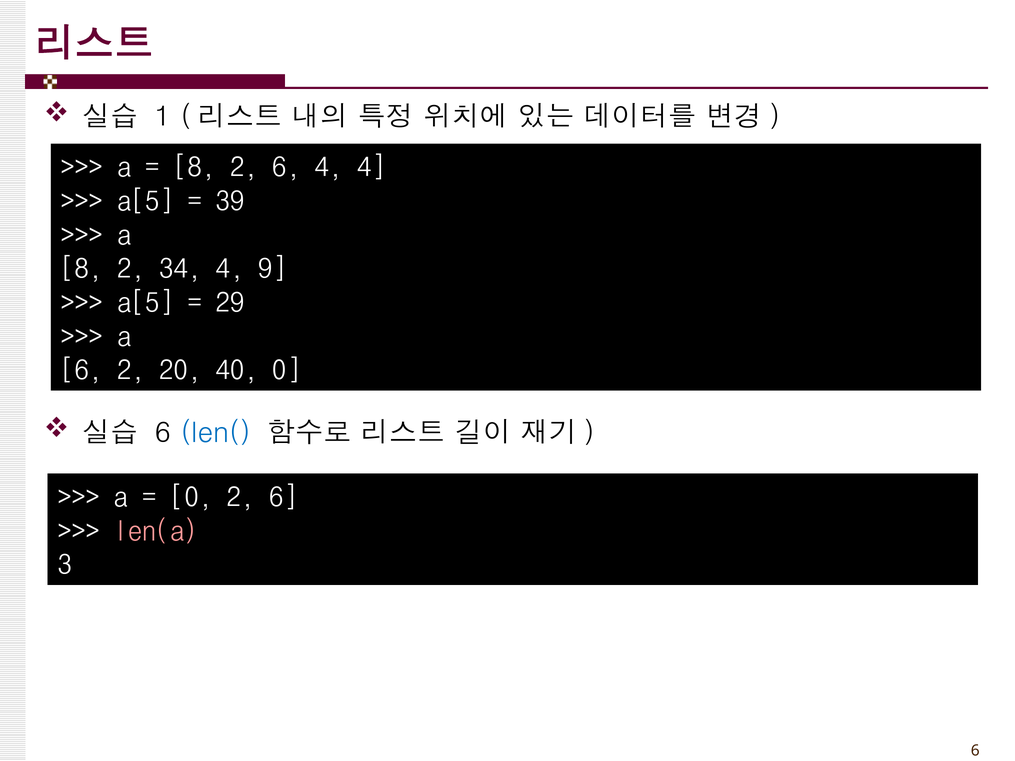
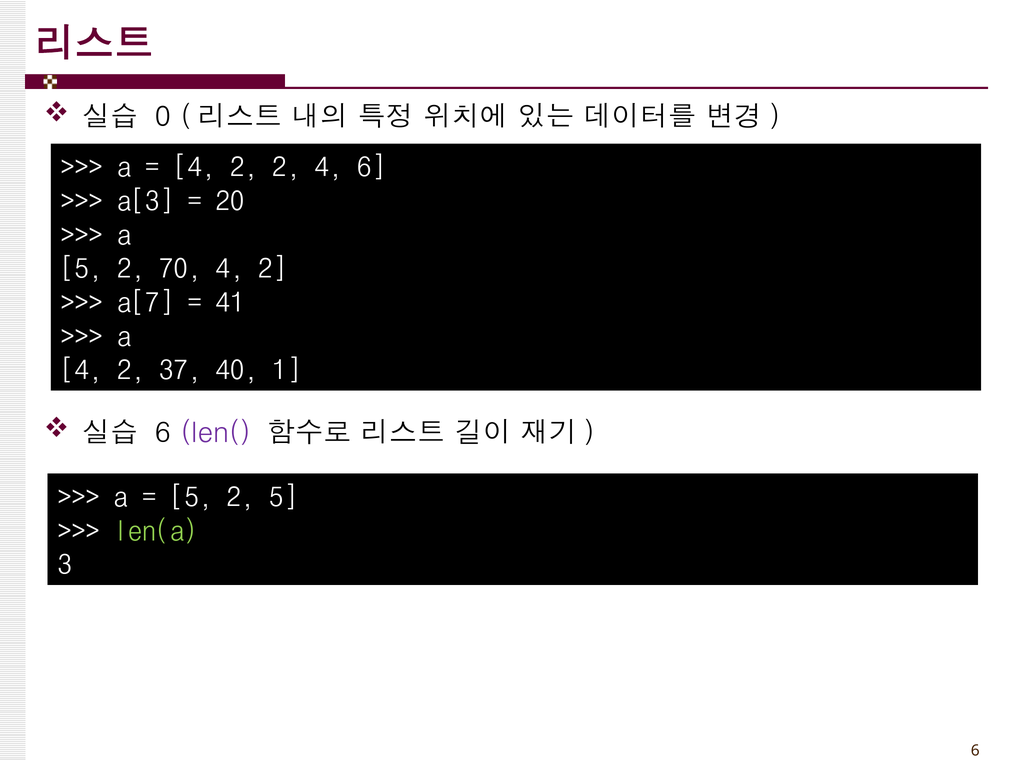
1: 1 -> 0
8 at (195, 168): 8 -> 4
6 at (287, 168): 6 -> 2
4 4: 4 -> 6
a[5 at (145, 202): a[5 -> a[3
39: 39 -> 20
8 at (82, 269): 8 -> 5
34: 34 -> 70
9 at (273, 269): 9 -> 2
a[5 at (145, 303): a[5 -> a[7
29: 29 -> 41
6 at (82, 371): 6 -> 4
20: 20 -> 37
40 0: 0 -> 1
len( colour: blue -> purple
0 at (192, 498): 0 -> 5
6 at (283, 498): 6 -> 5
len(a colour: pink -> light green
